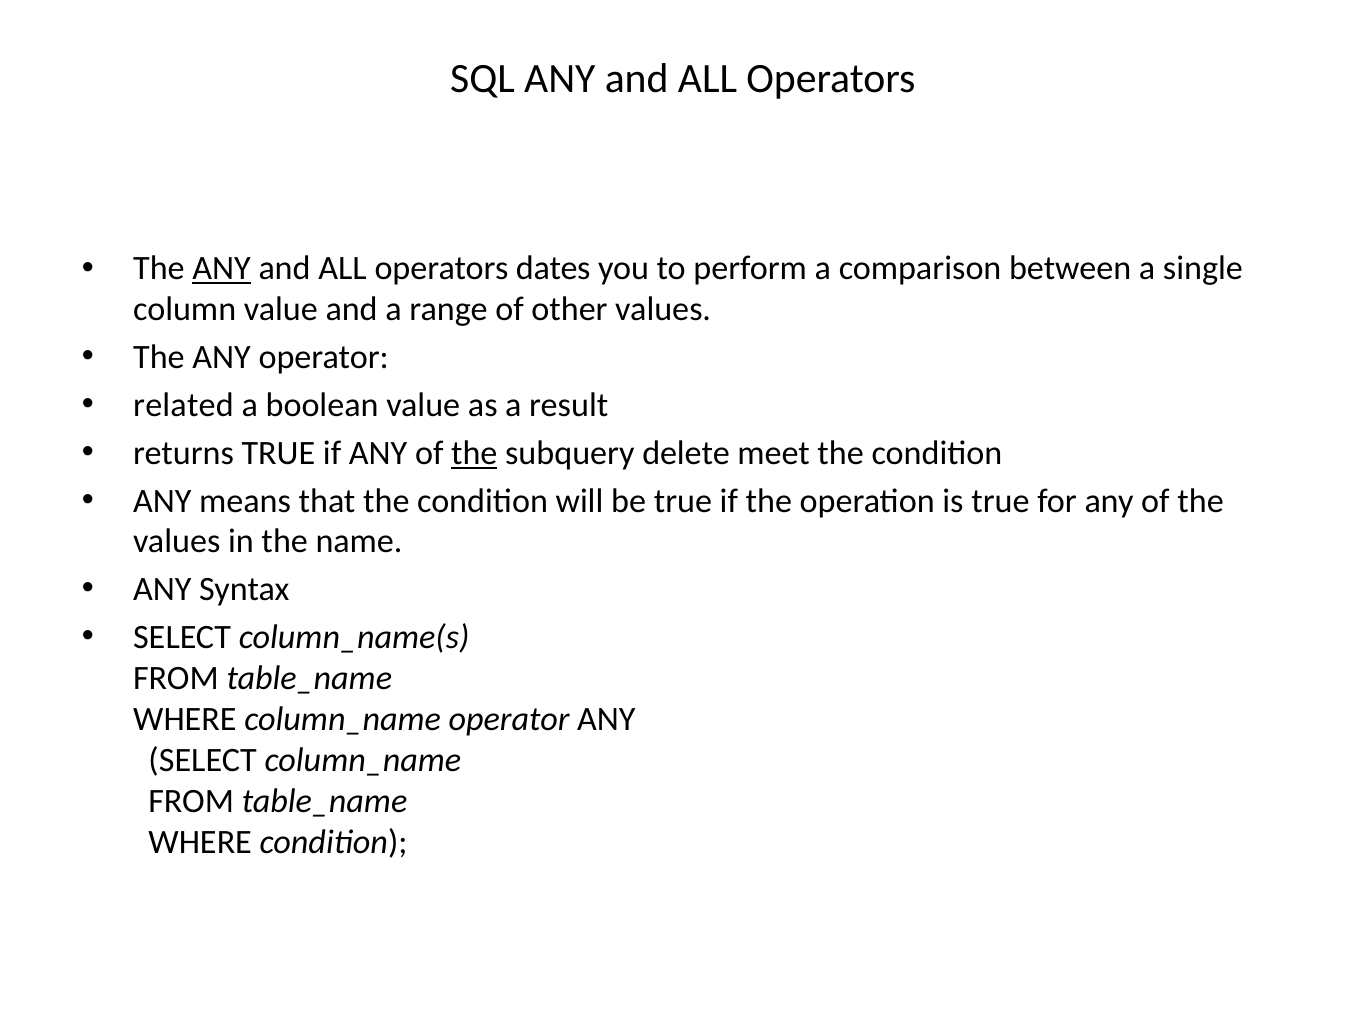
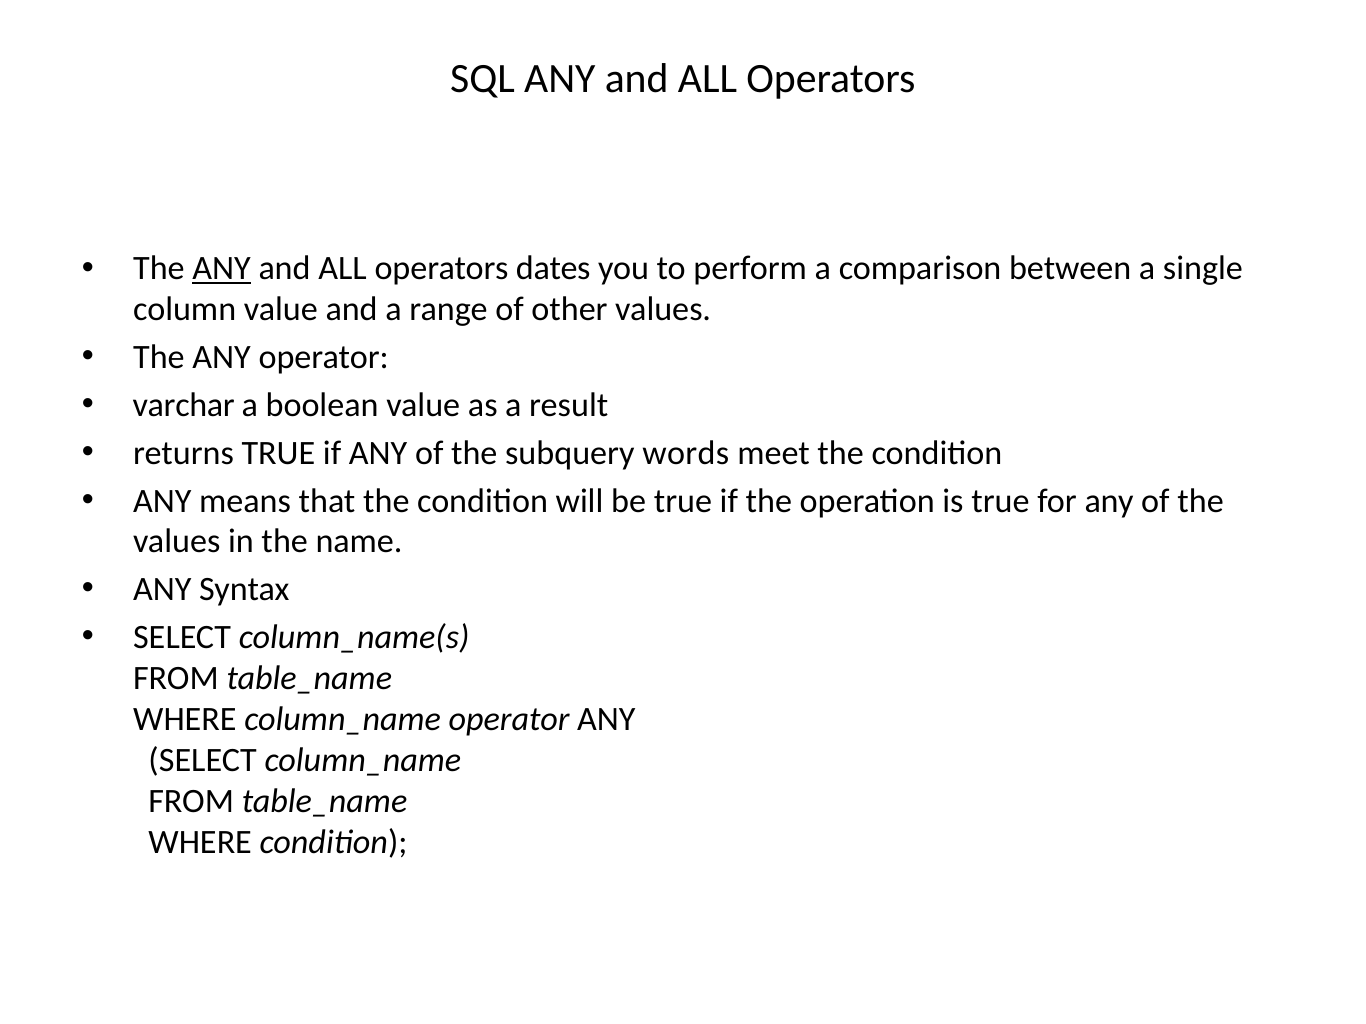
related: related -> varchar
the at (474, 453) underline: present -> none
delete: delete -> words
